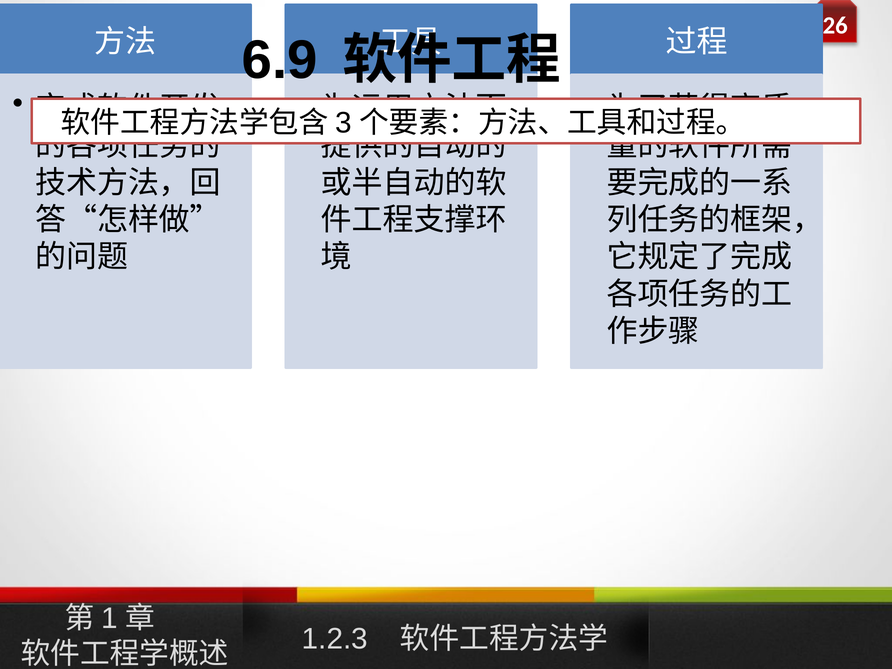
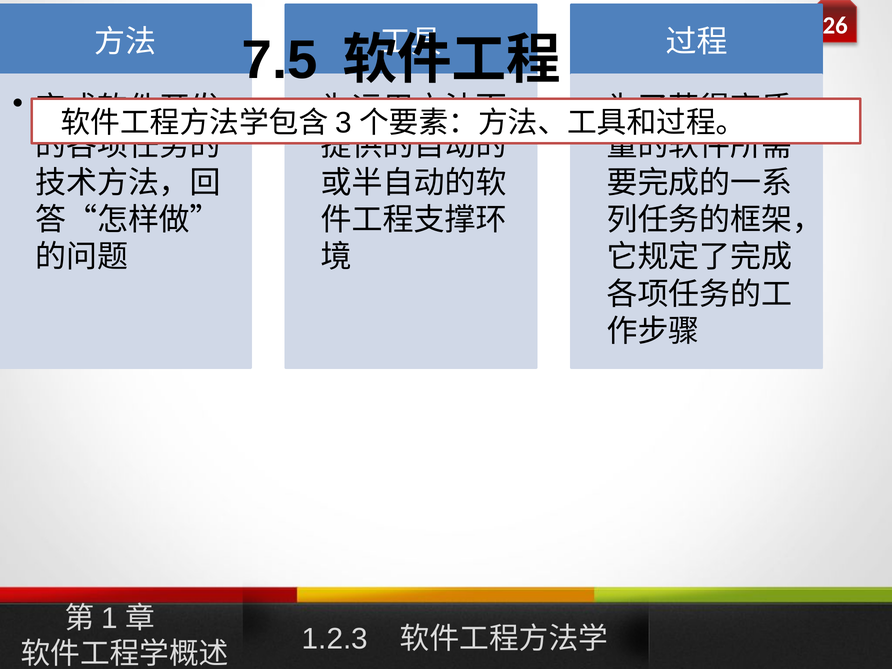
6.9: 6.9 -> 7.5
